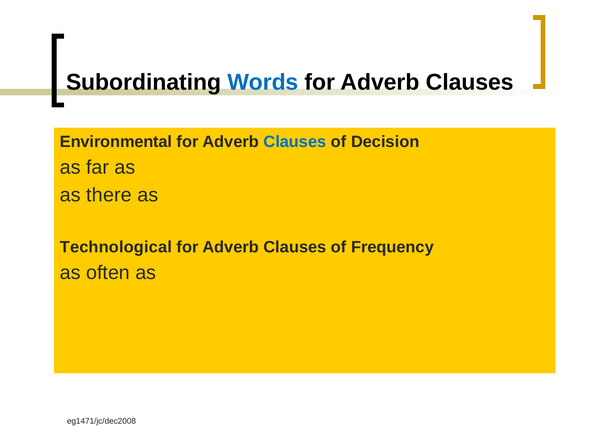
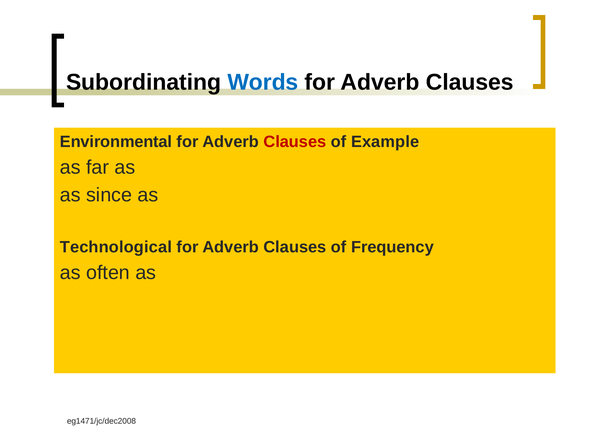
Clauses at (295, 142) colour: blue -> red
Decision: Decision -> Example
there: there -> since
